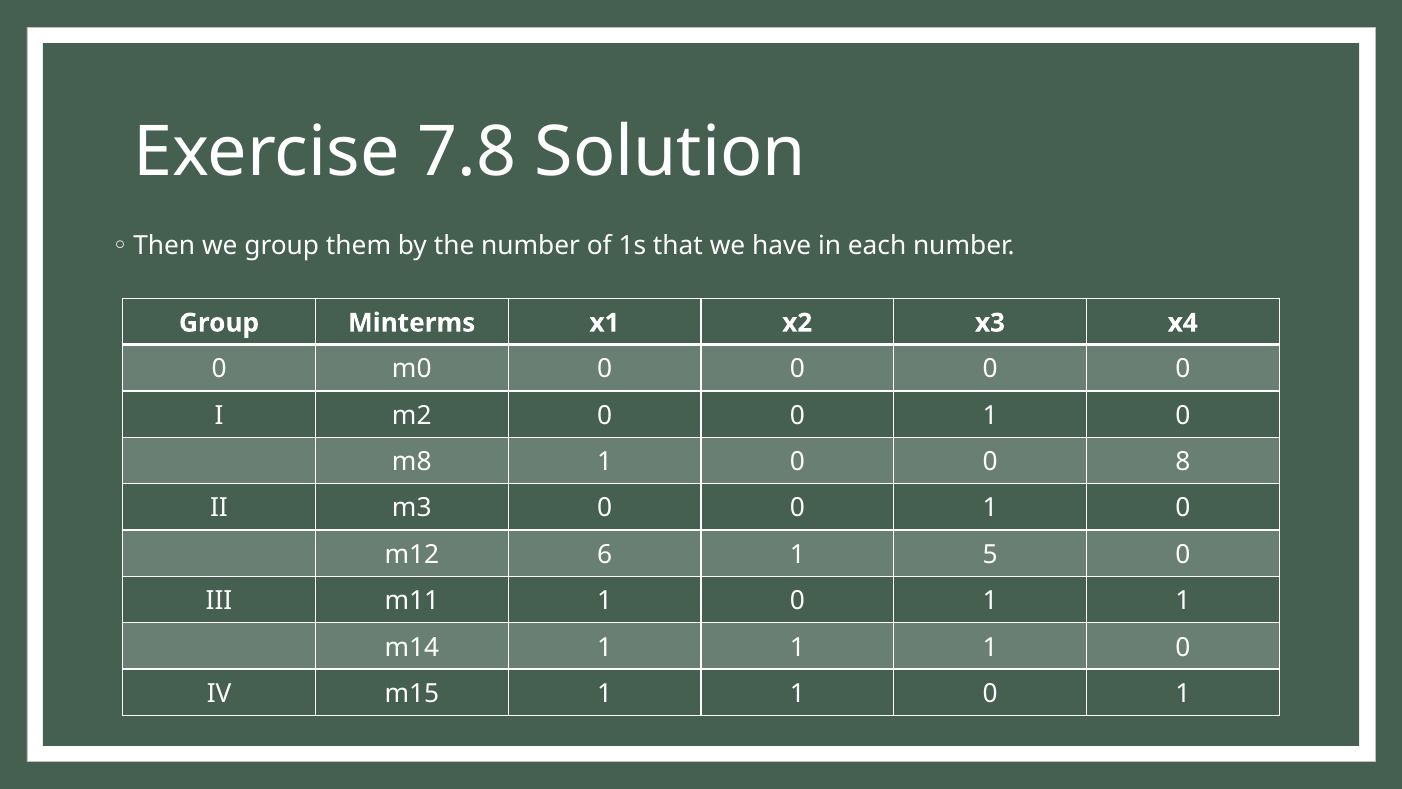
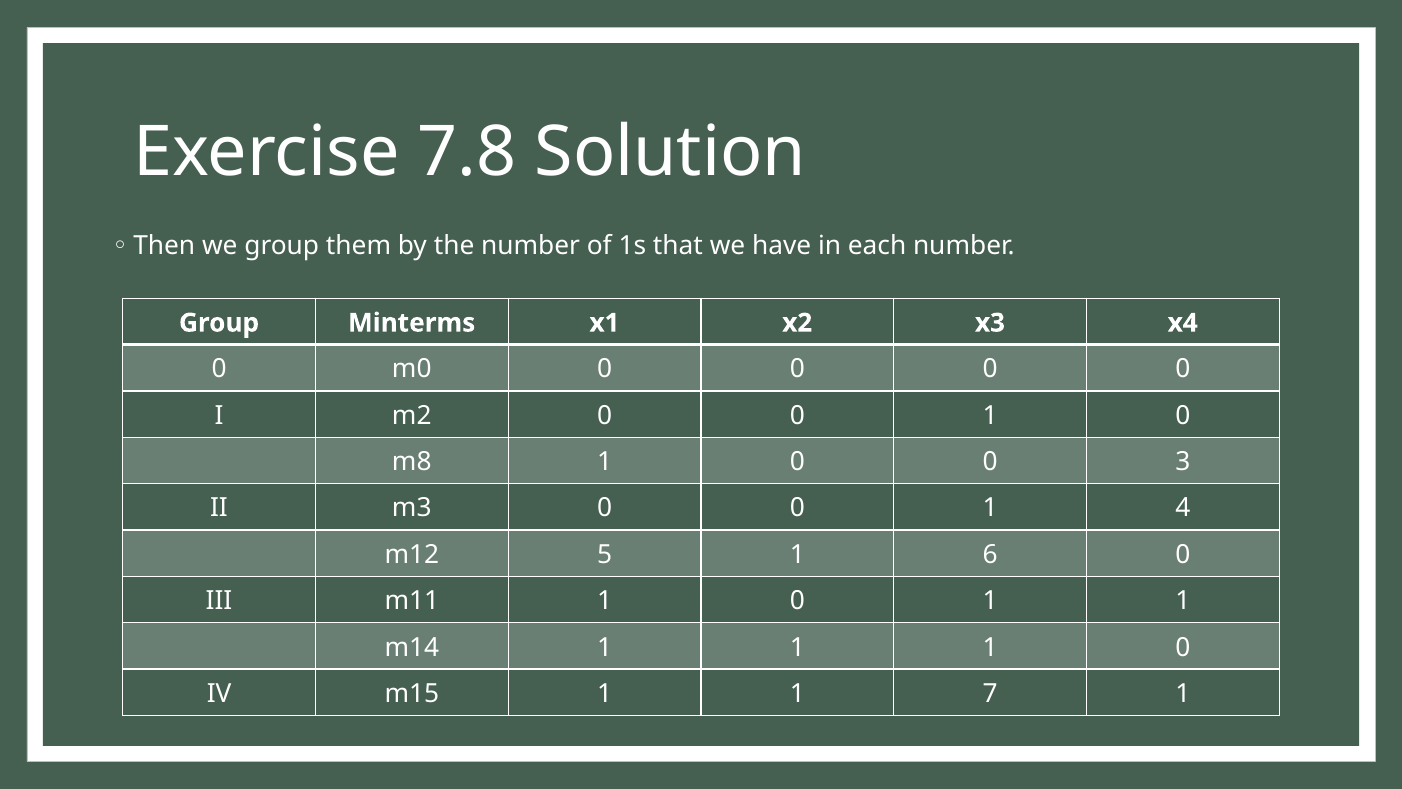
8: 8 -> 3
0 at (1183, 508): 0 -> 4
6: 6 -> 5
5: 5 -> 6
m15 1 1 0: 0 -> 7
